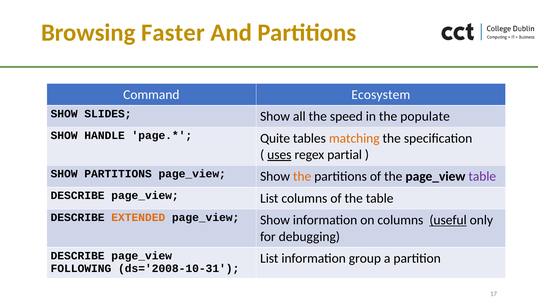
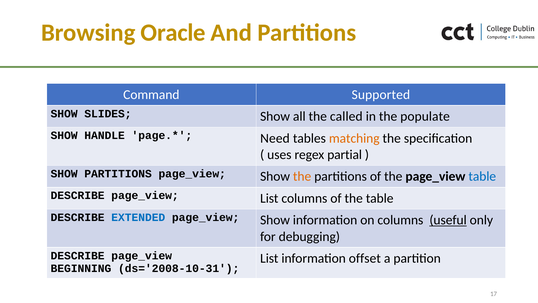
Faster: Faster -> Oracle
Ecosystem: Ecosystem -> Supported
speed: speed -> called
Quite: Quite -> Need
uses underline: present -> none
table at (482, 176) colour: purple -> blue
EXTENDED colour: orange -> blue
group: group -> offset
FOLLOWING: FOLLOWING -> BEGINNING
